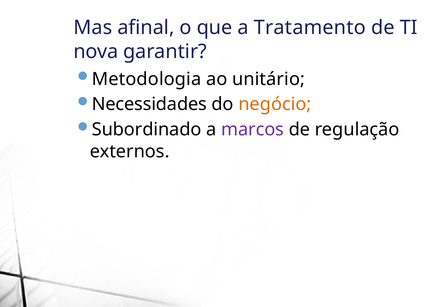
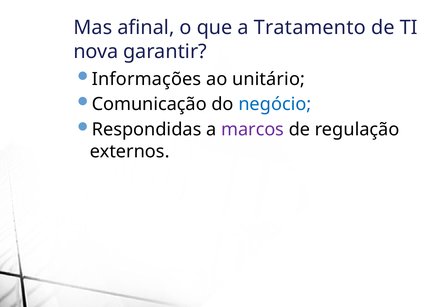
Metodologia: Metodologia -> Informações
Necessidades: Necessidades -> Comunicação
negócio colour: orange -> blue
Subordinado: Subordinado -> Respondidas
